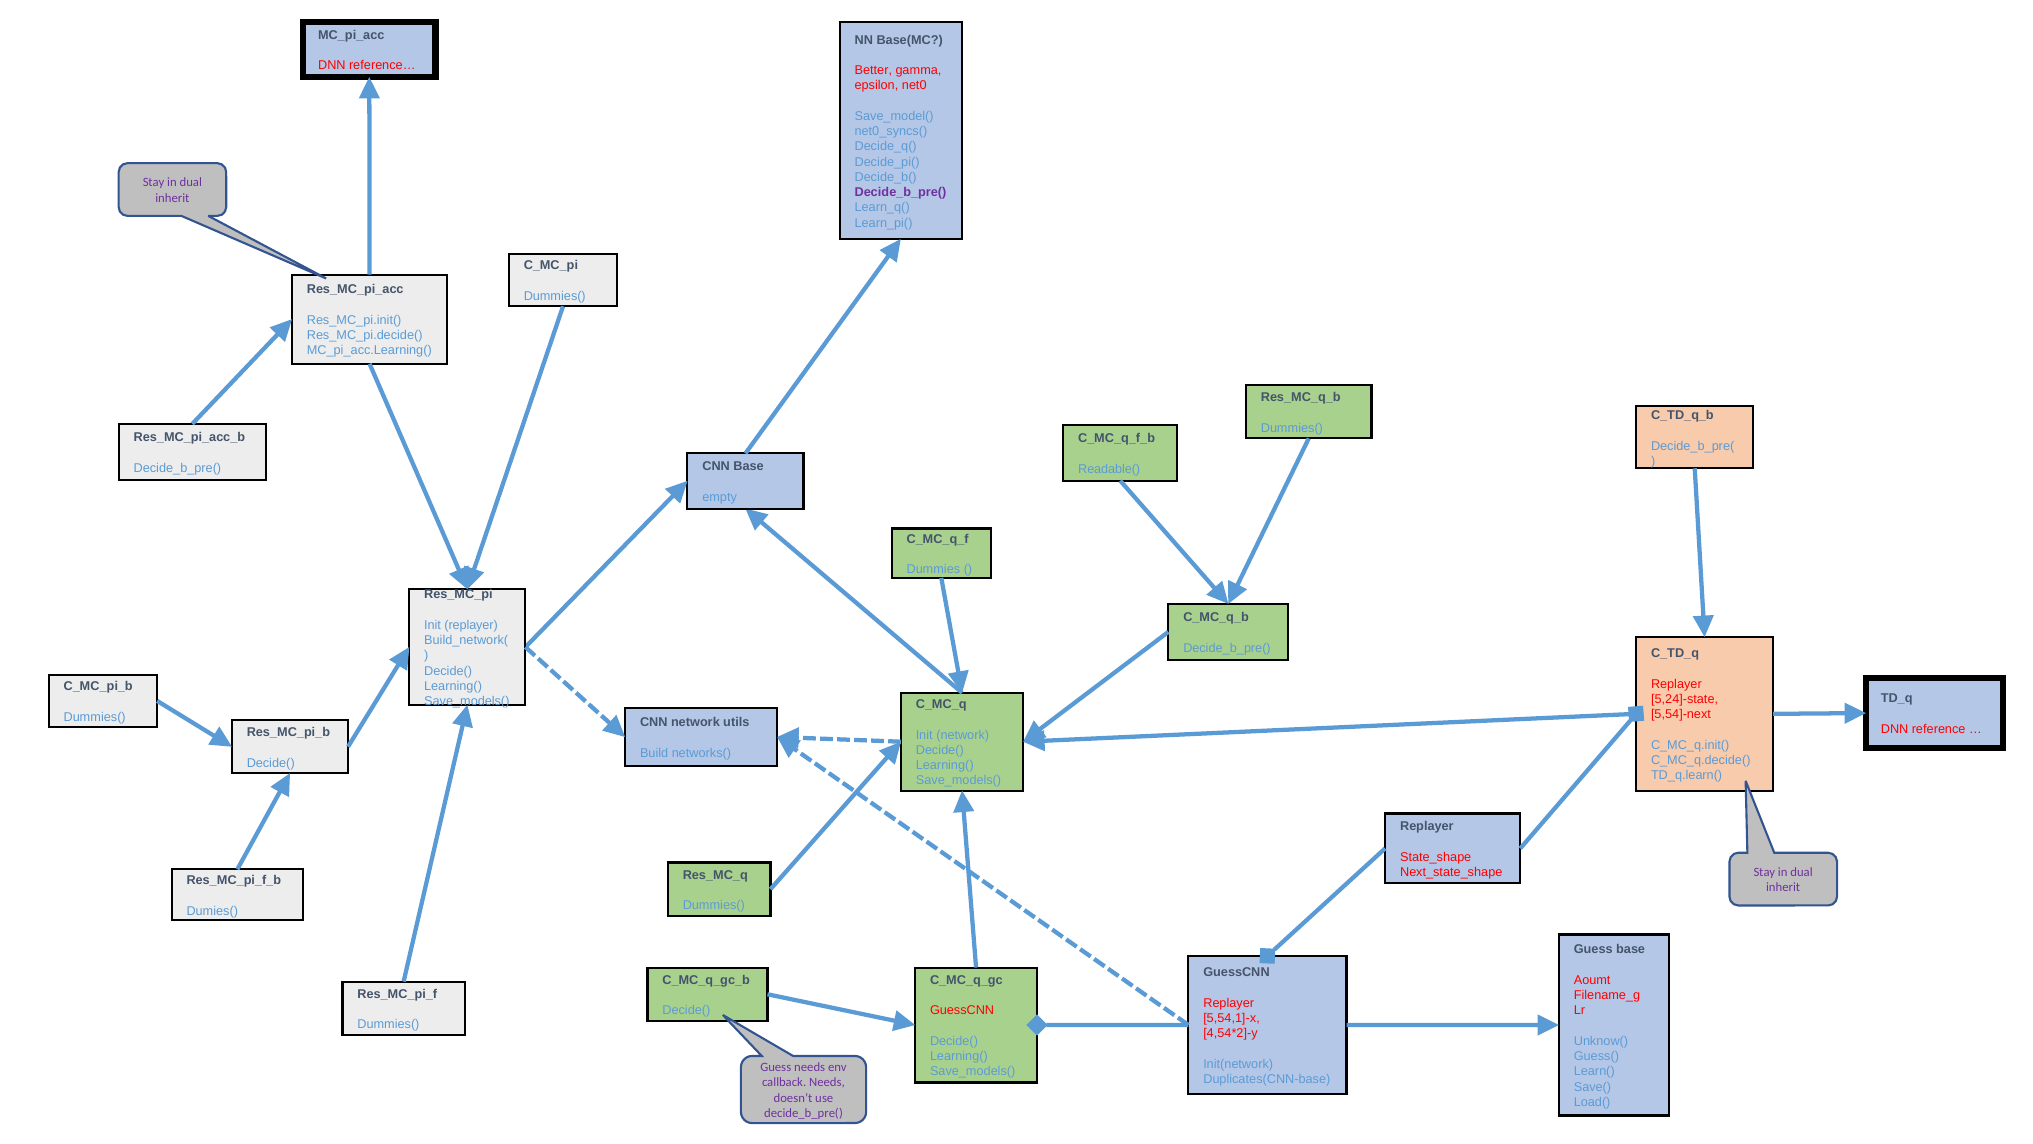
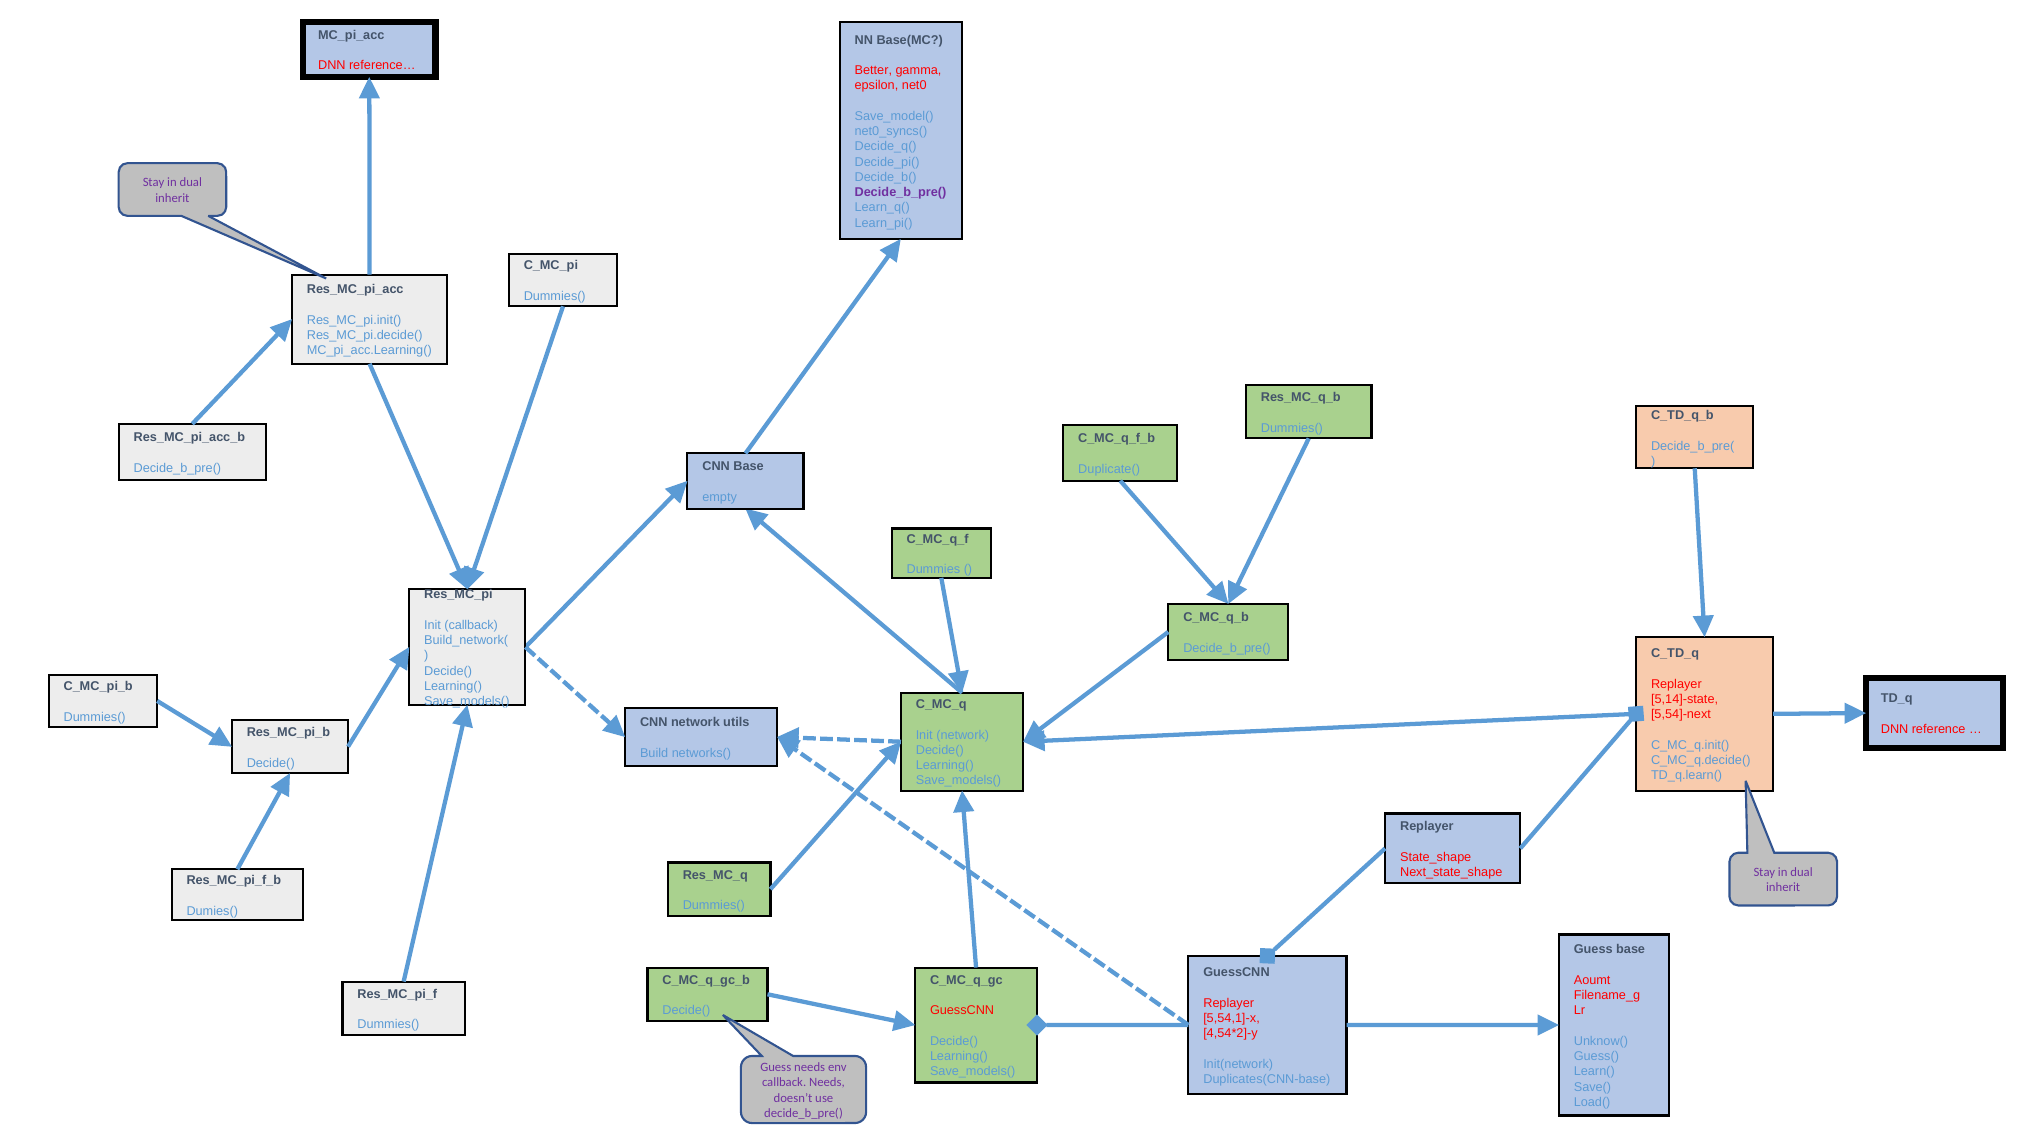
Readable(: Readable( -> Duplicate(
Init replayer: replayer -> callback
5,24]-state: 5,24]-state -> 5,14]-state
